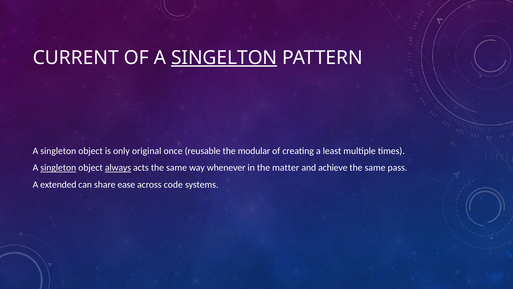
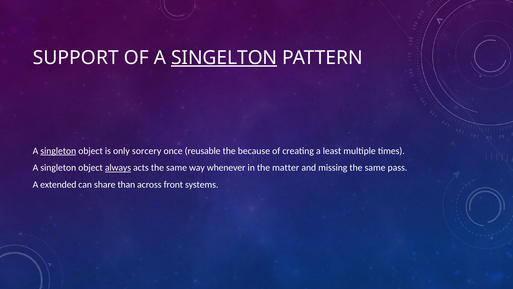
CURRENT: CURRENT -> SUPPORT
singleton at (58, 151) underline: none -> present
original: original -> sorcery
modular: modular -> because
singleton at (58, 168) underline: present -> none
achieve: achieve -> missing
ease: ease -> than
code: code -> front
